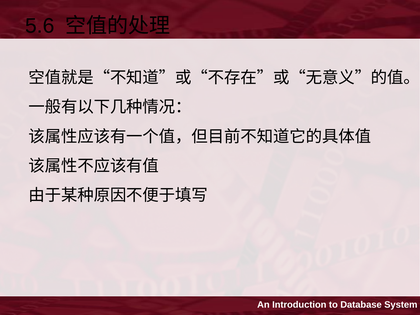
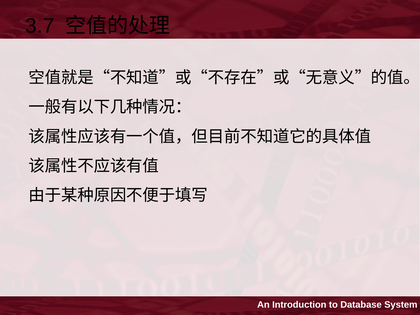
5.6: 5.6 -> 3.7
